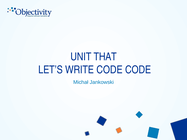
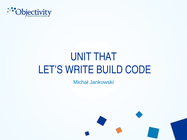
WRITE CODE: CODE -> BUILD
